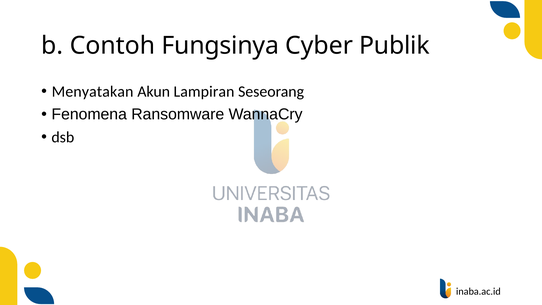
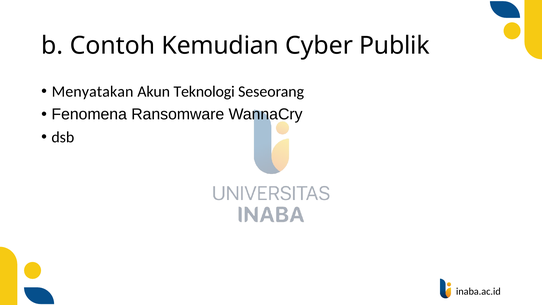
Fungsinya: Fungsinya -> Kemudian
Lampiran: Lampiran -> Teknologi
